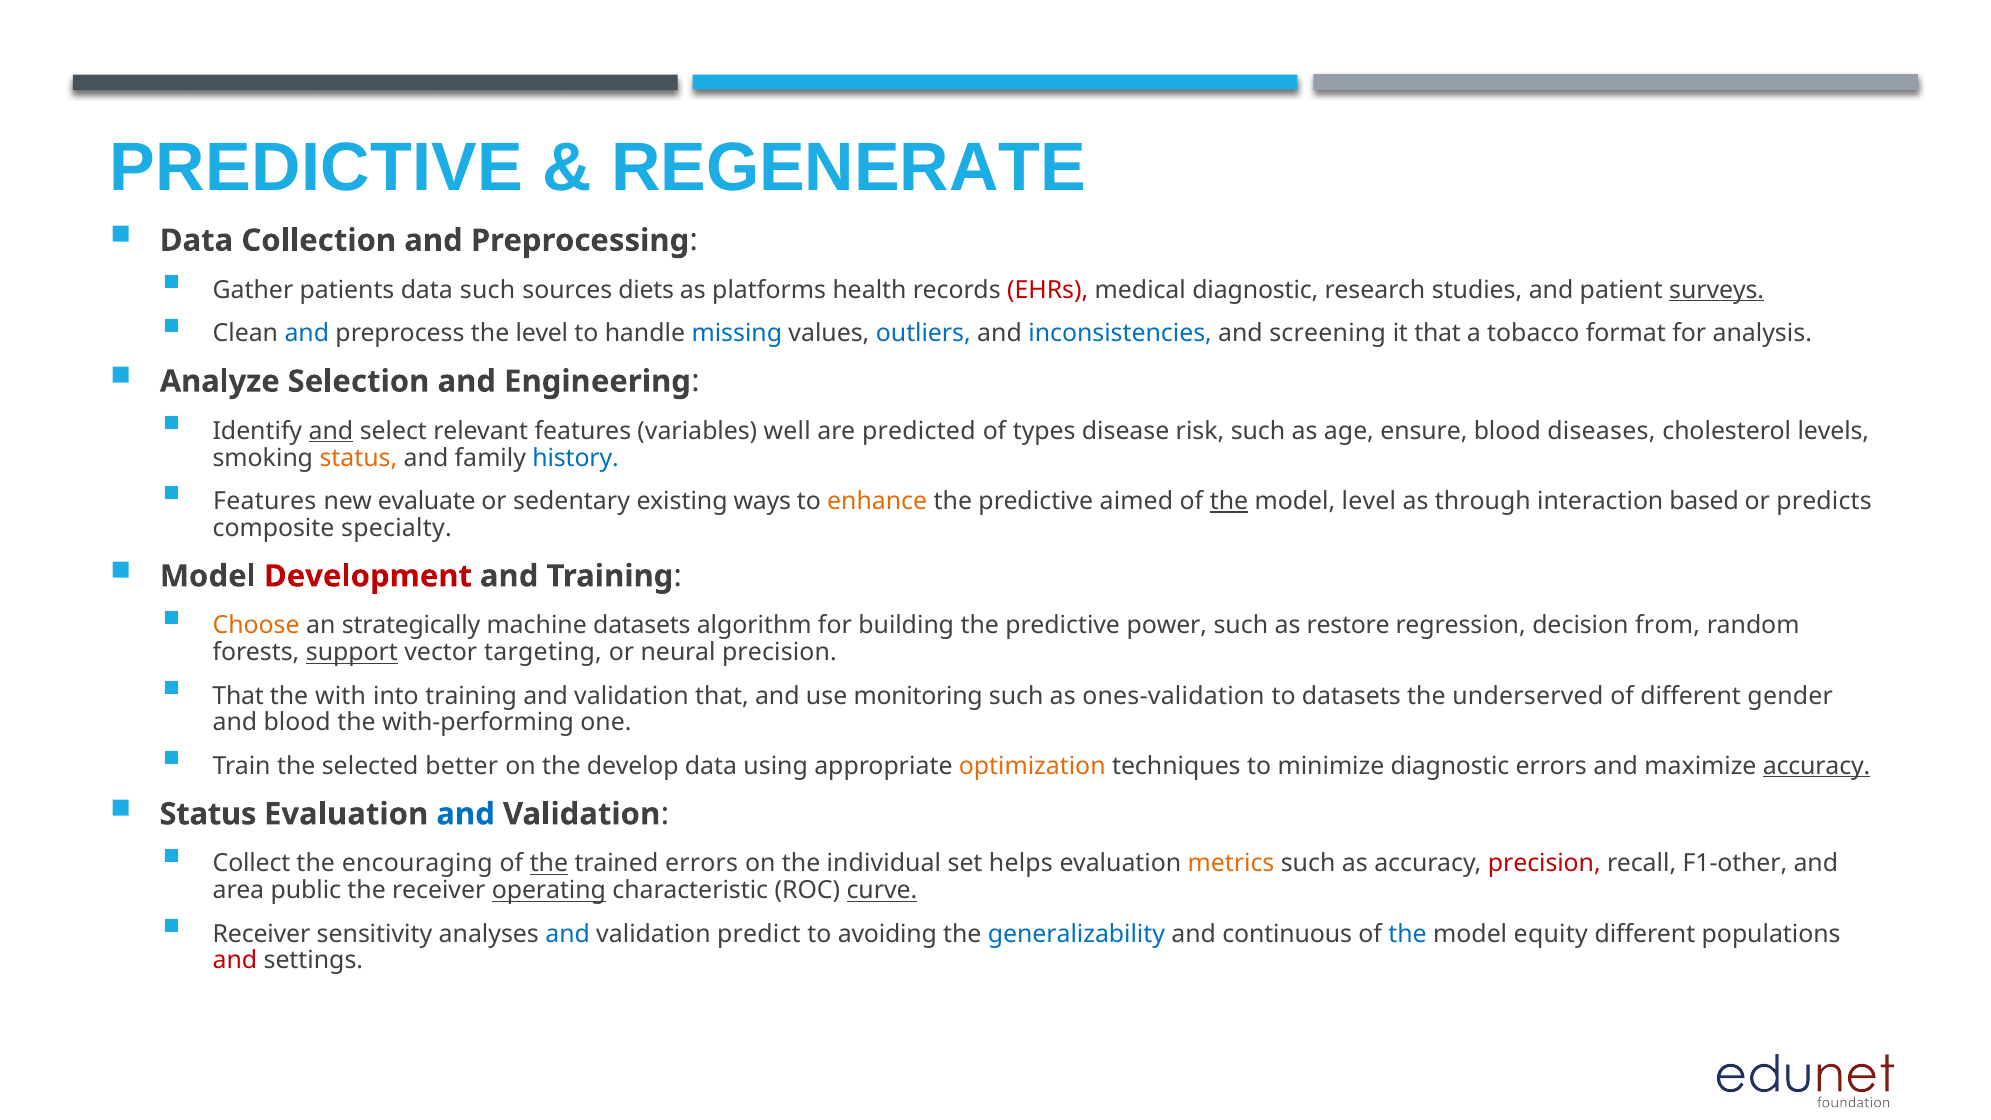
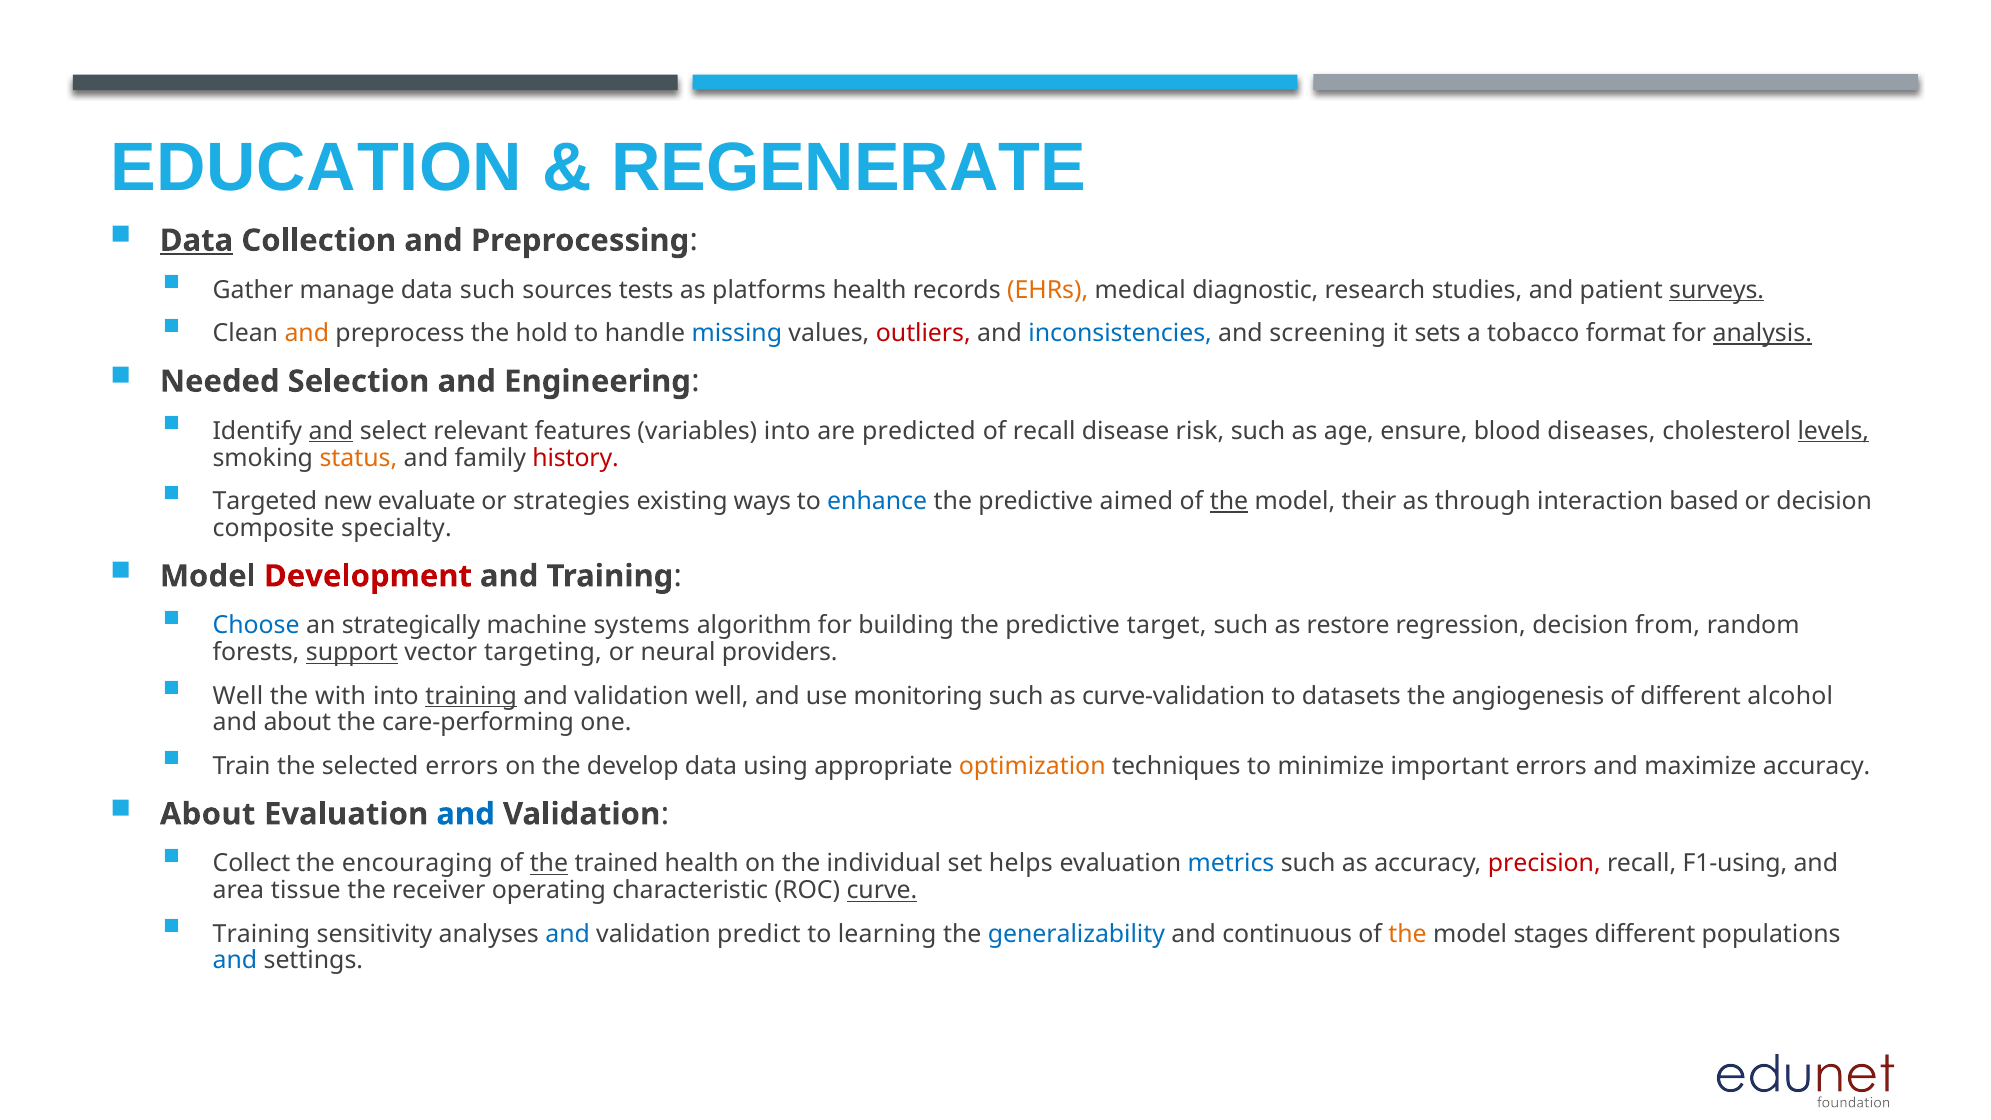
PREDICTIVE at (317, 168): PREDICTIVE -> EDUCATION
Data at (196, 240) underline: none -> present
patients: patients -> manage
diets: diets -> tests
EHRs colour: red -> orange
and at (307, 333) colour: blue -> orange
the level: level -> hold
outliers colour: blue -> red
it that: that -> sets
analysis underline: none -> present
Analyze: Analyze -> Needed
variables well: well -> into
of types: types -> recall
levels underline: none -> present
history colour: blue -> red
Features at (265, 501): Features -> Targeted
sedentary: sedentary -> strategies
enhance colour: orange -> blue
model level: level -> their
or predicts: predicts -> decision
Choose colour: orange -> blue
machine datasets: datasets -> systems
power: power -> target
neural precision: precision -> providers
That at (238, 696): That -> Well
training at (471, 696) underline: none -> present
validation that: that -> well
ones-validation: ones-validation -> curve-validation
underserved: underserved -> angiogenesis
gender: gender -> alcohol
and blood: blood -> about
with-performing: with-performing -> care-performing
selected better: better -> errors
minimize diagnostic: diagnostic -> important
accuracy at (1817, 766) underline: present -> none
Status at (208, 814): Status -> About
trained errors: errors -> health
metrics colour: orange -> blue
F1-other: F1-other -> F1-using
public: public -> tissue
operating underline: present -> none
Receiver at (262, 934): Receiver -> Training
avoiding: avoiding -> learning
the at (1408, 934) colour: blue -> orange
equity: equity -> stages
and at (235, 961) colour: red -> blue
